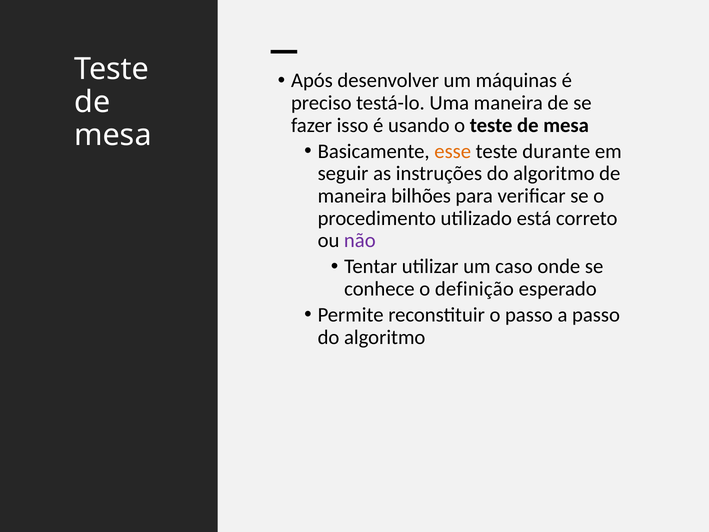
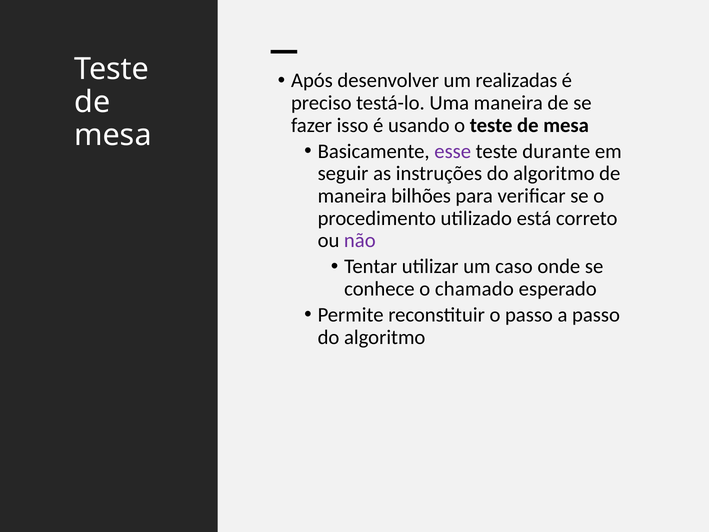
máquinas: máquinas -> realizadas
esse colour: orange -> purple
definição: definição -> chamado
